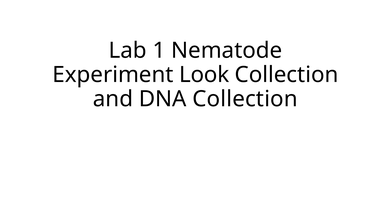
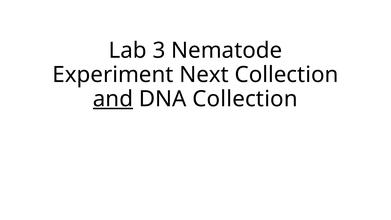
1: 1 -> 3
Look: Look -> Next
and underline: none -> present
